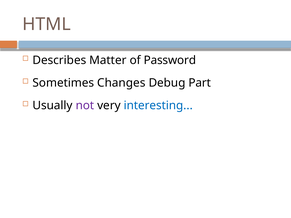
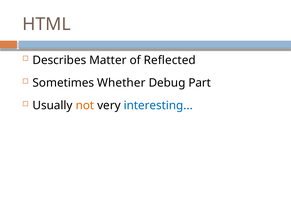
Password: Password -> Reflected
Changes: Changes -> Whether
not colour: purple -> orange
